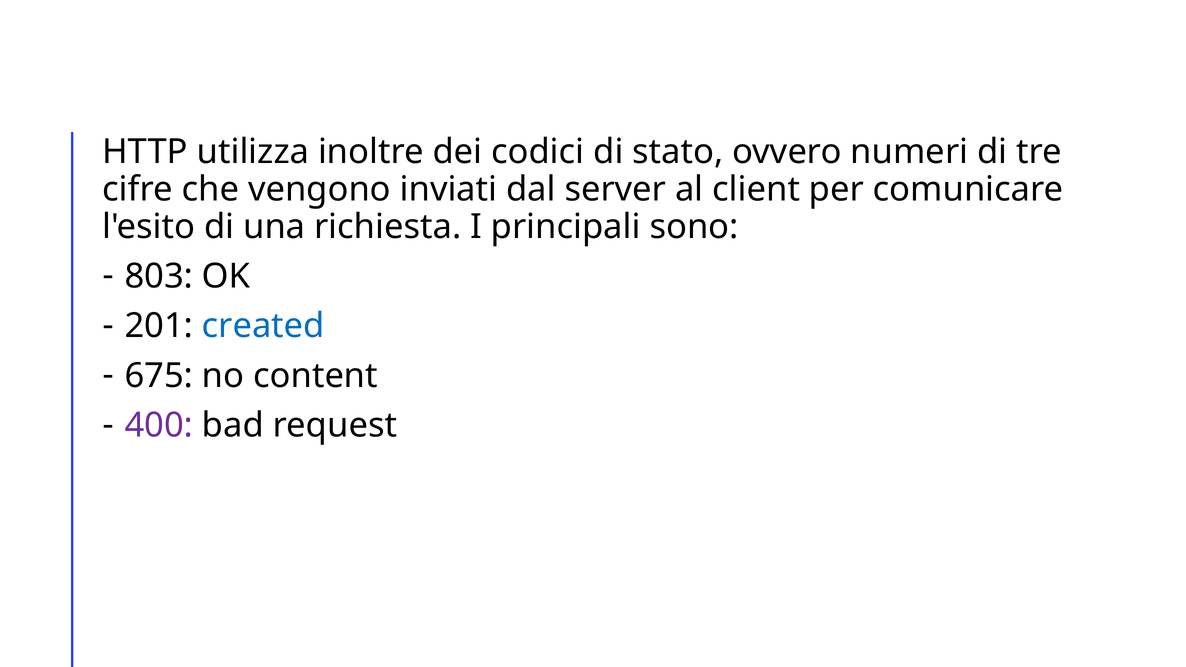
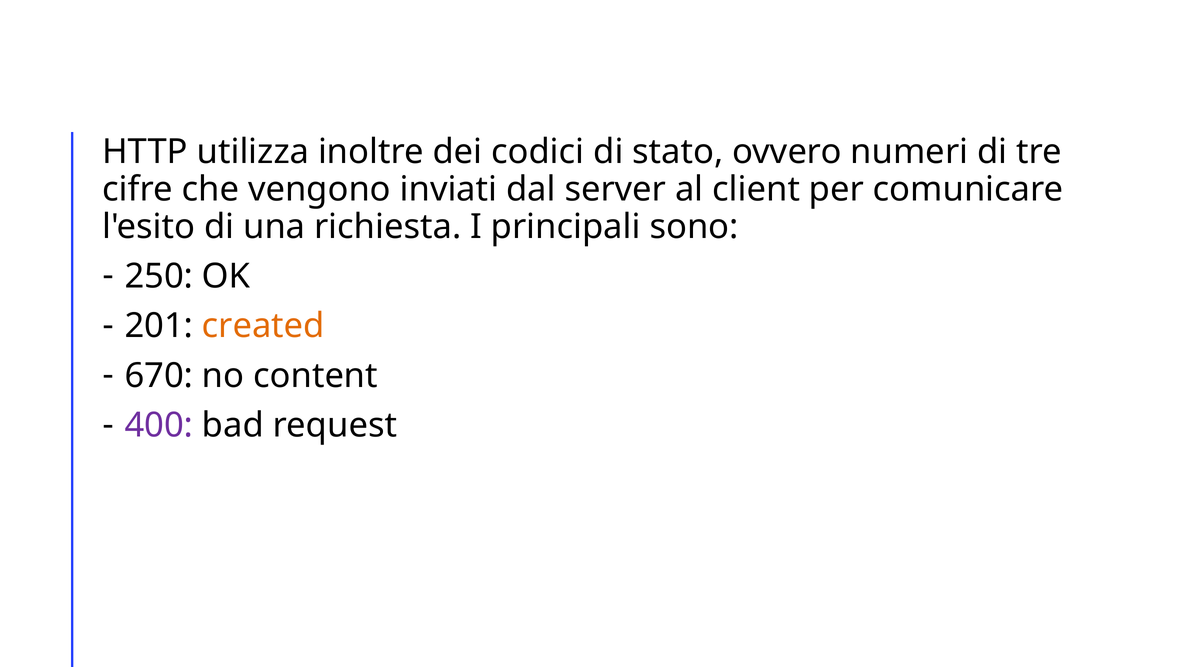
803: 803 -> 250
created colour: blue -> orange
675: 675 -> 670
